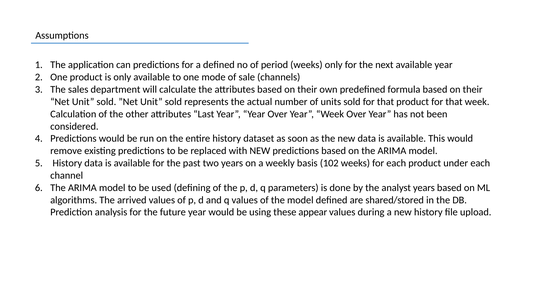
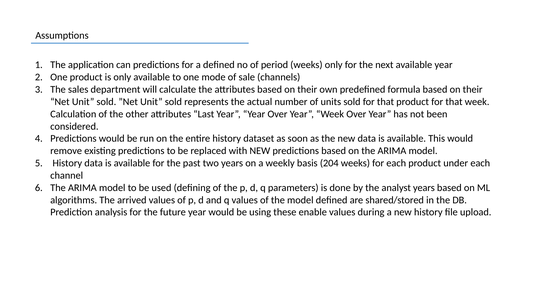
102: 102 -> 204
appear: appear -> enable
